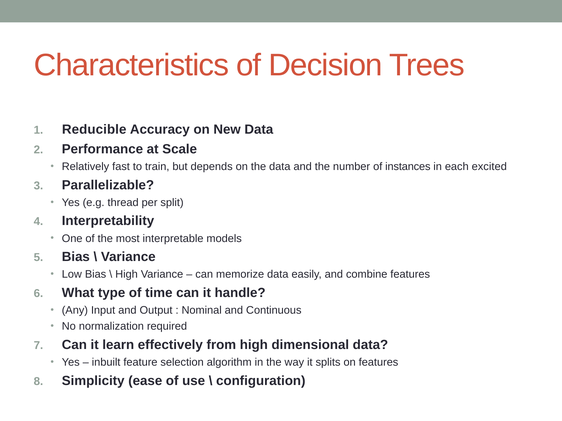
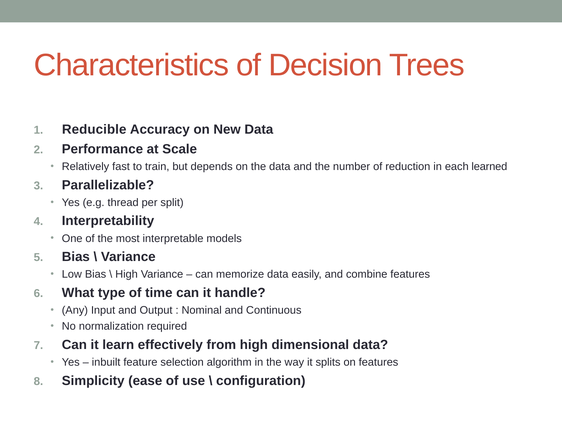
instances: instances -> reduction
excited: excited -> learned
